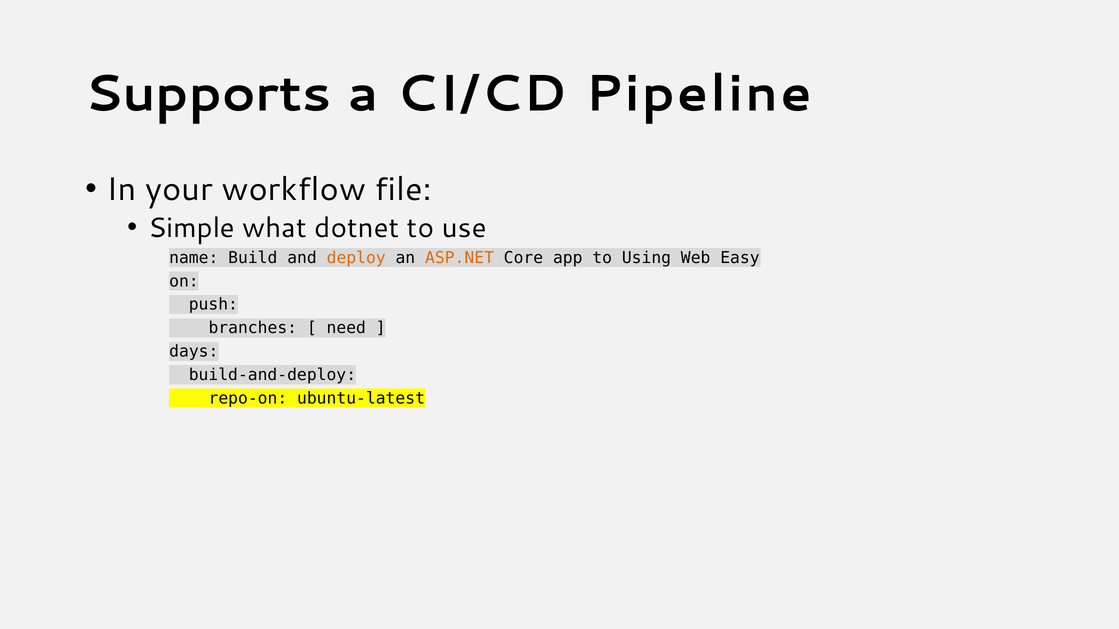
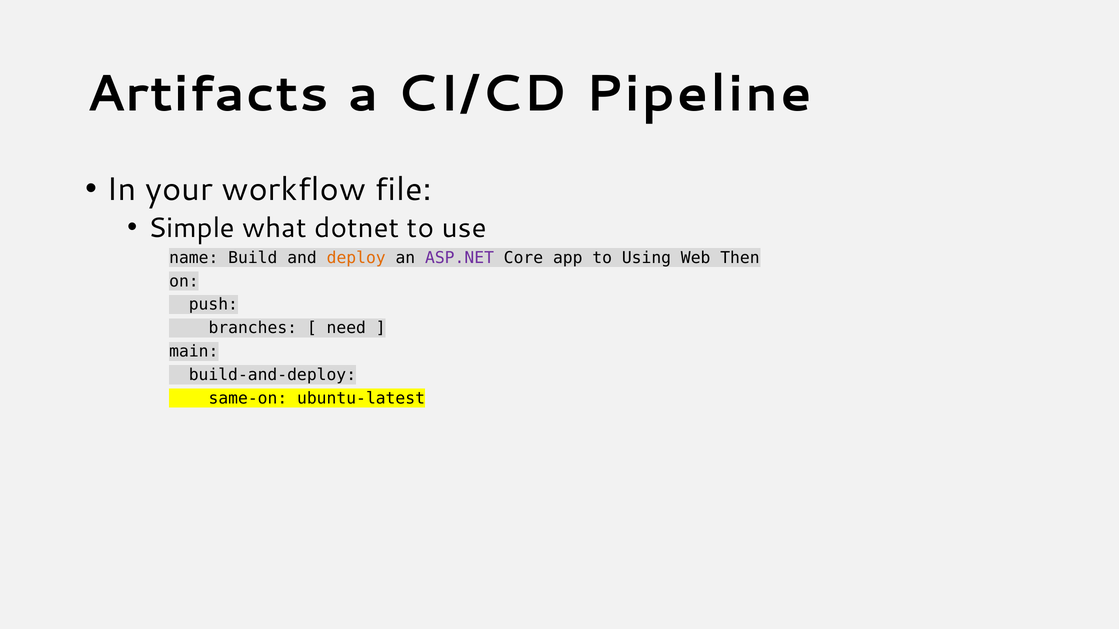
Supports: Supports -> Artifacts
ASP.NET colour: orange -> purple
Easy: Easy -> Then
days: days -> main
repo-on: repo-on -> same-on
